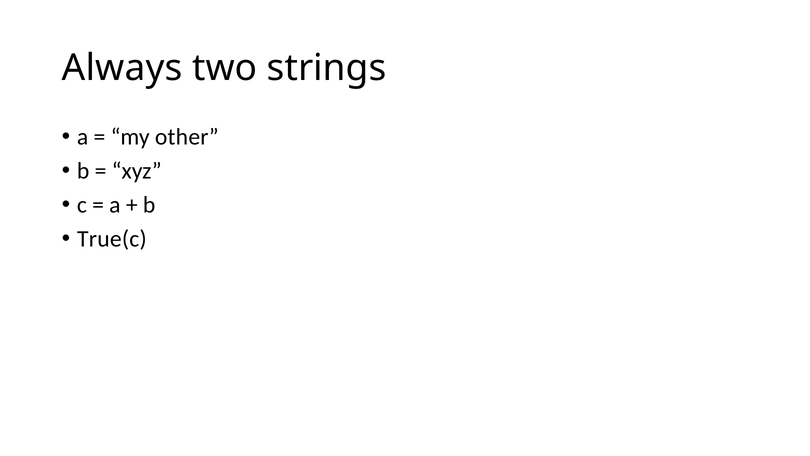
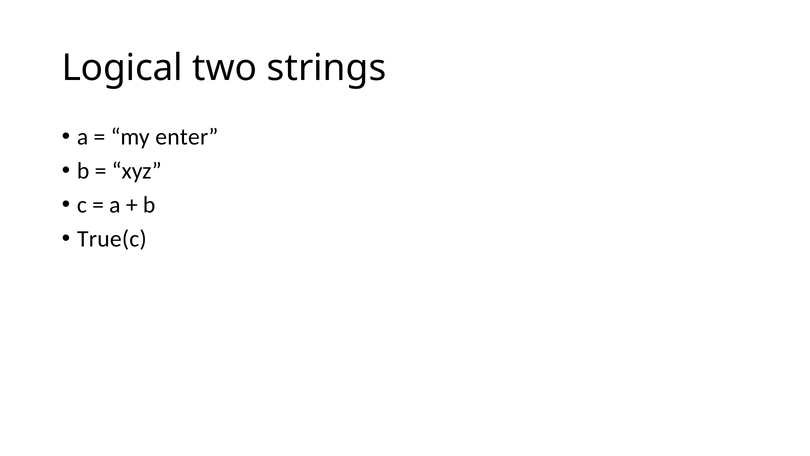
Always: Always -> Logical
other: other -> enter
